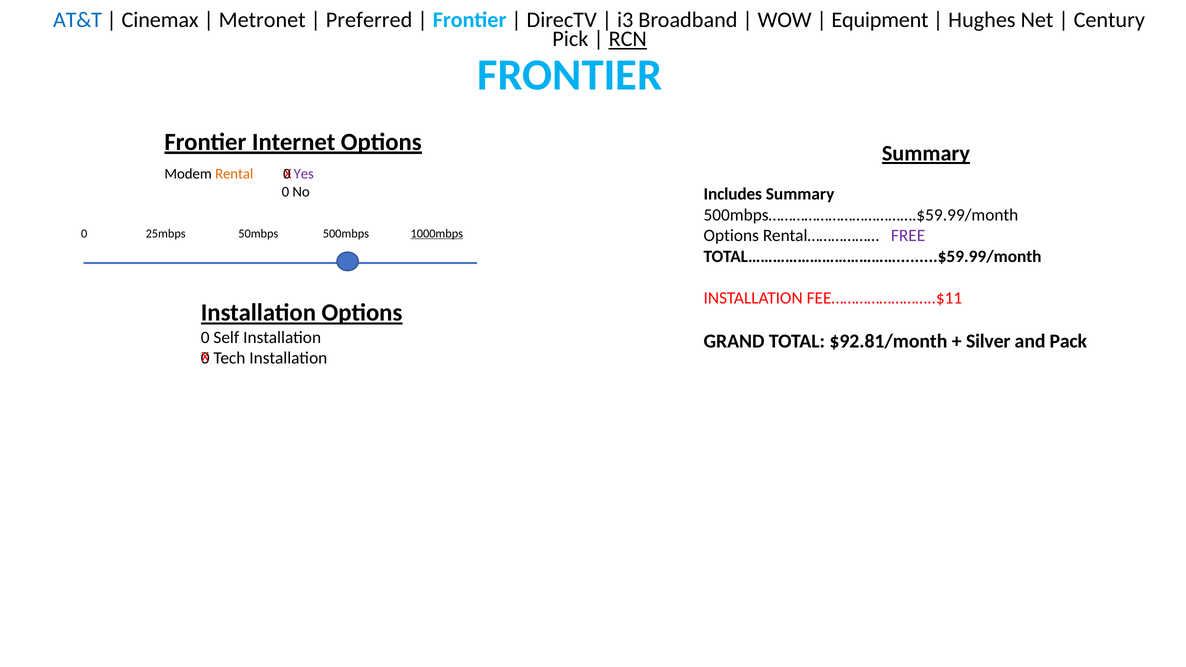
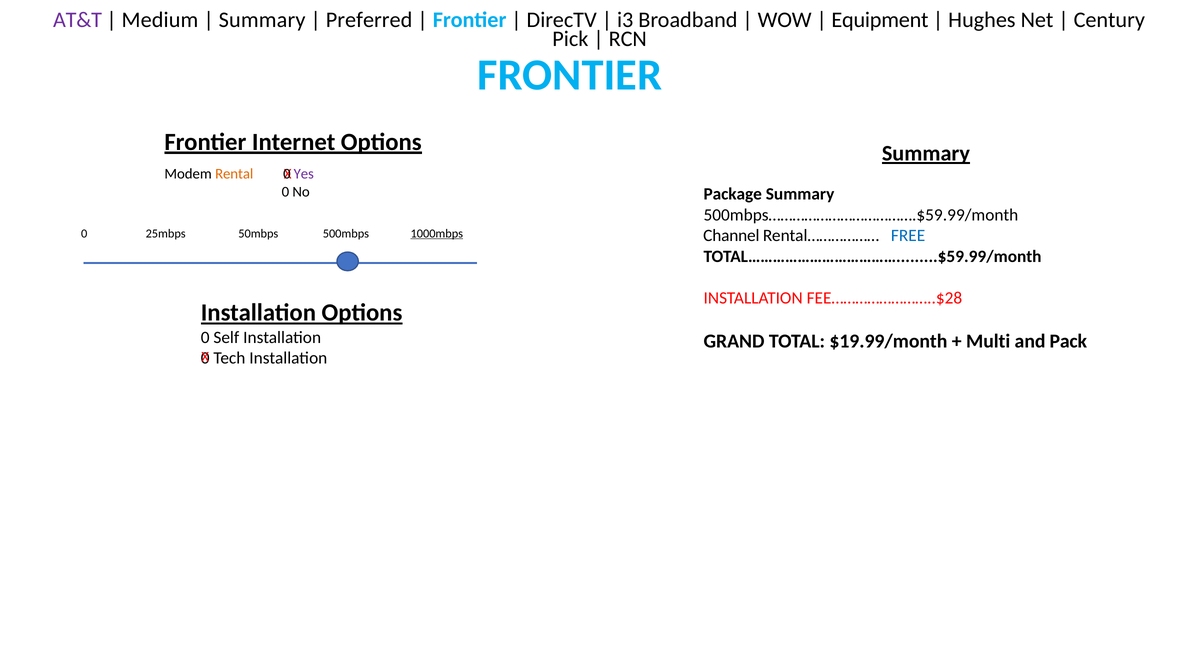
AT&T colour: blue -> purple
Cinemax: Cinemax -> Medium
Metronet at (262, 20): Metronet -> Summary
RCN underline: present -> none
Includes: Includes -> Package
Options at (731, 236): Options -> Channel
FREE colour: purple -> blue
FEE……………………..$11: FEE……………………..$11 -> FEE……………………..$28
$92.81/month: $92.81/month -> $19.99/month
Silver: Silver -> Multi
